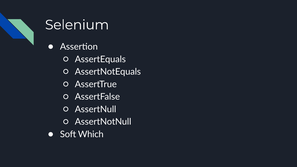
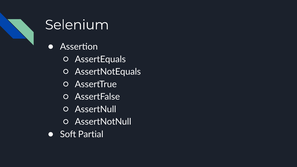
Which: Which -> Partial
